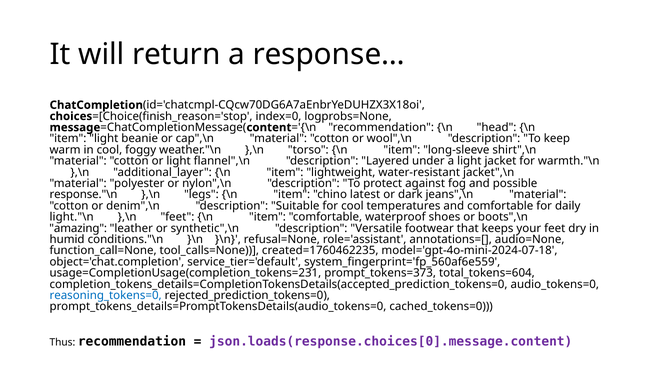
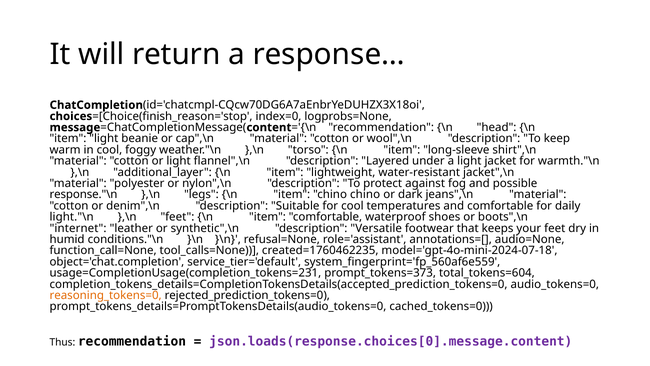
chino latest: latest -> chino
amazing: amazing -> internet
reasoning_tokens=0 colour: blue -> orange
